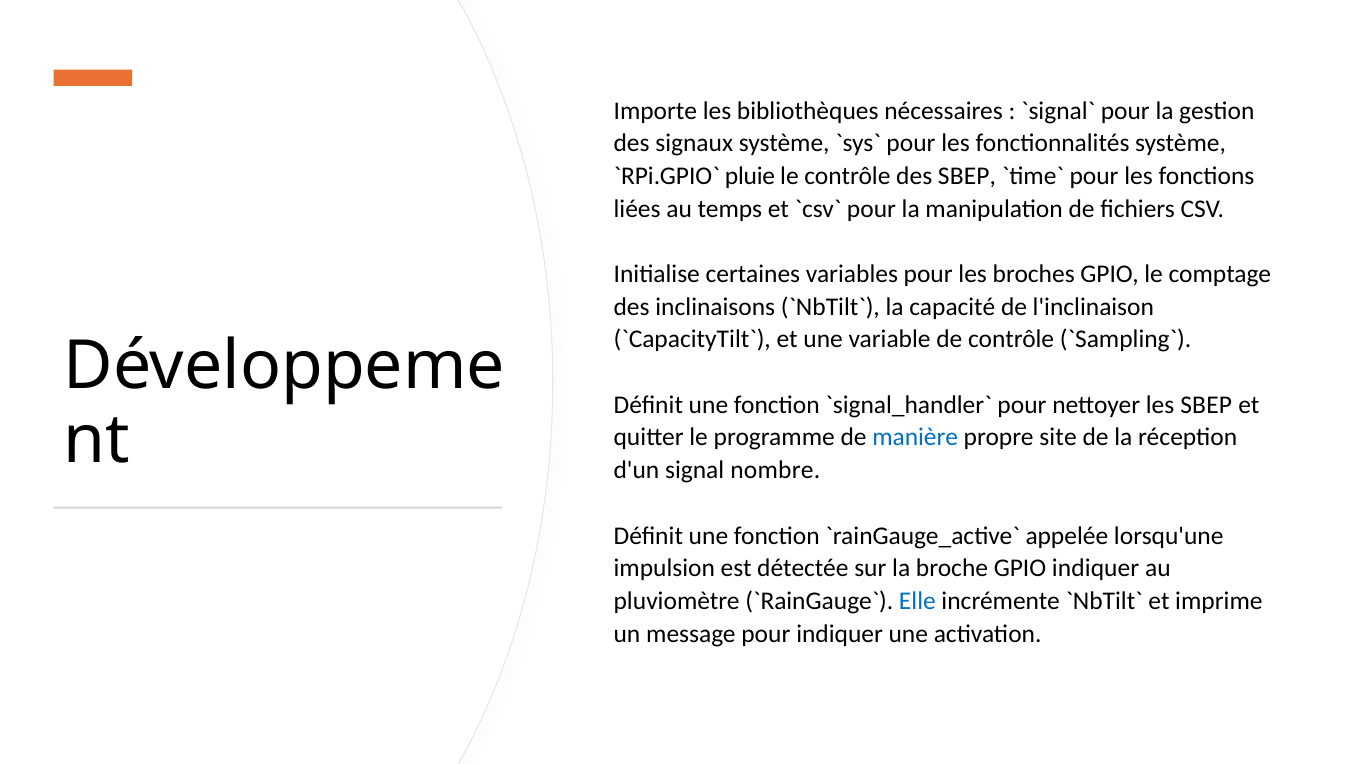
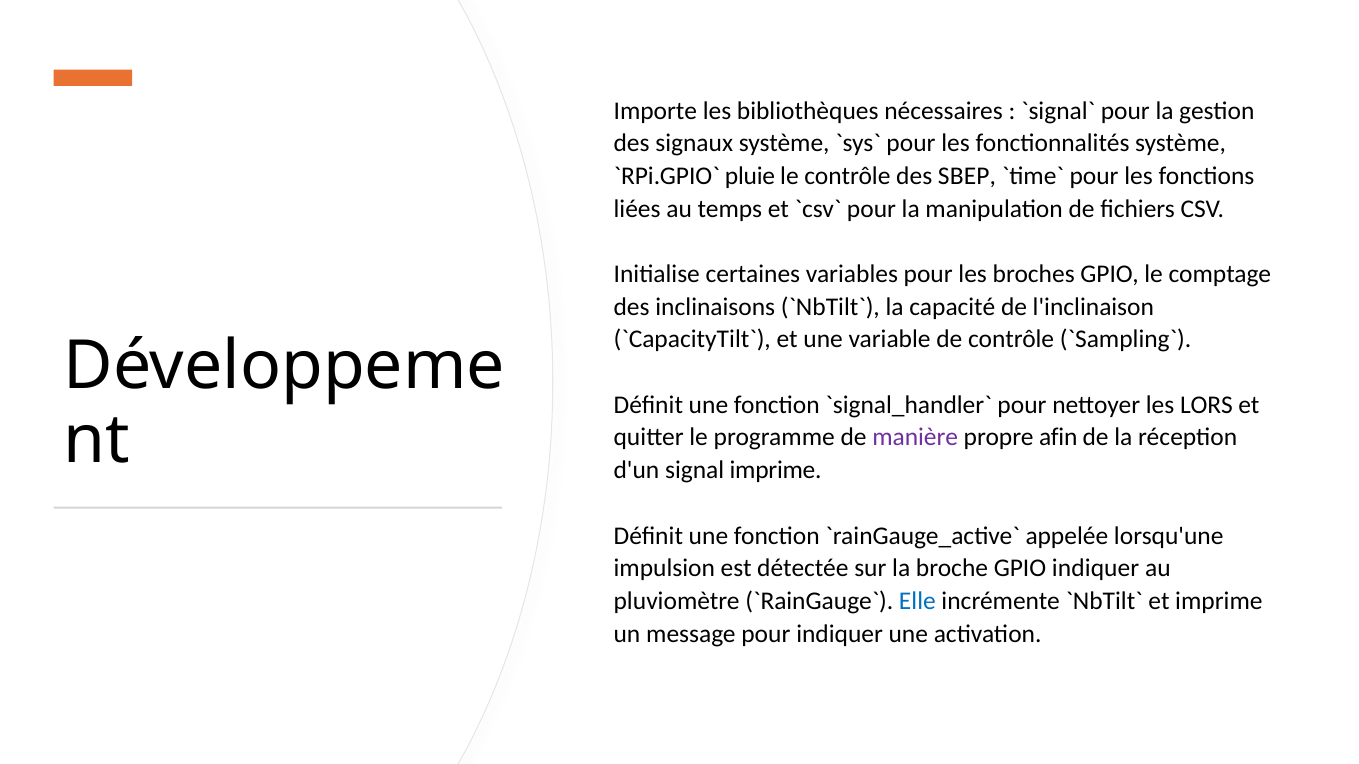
les SBEP: SBEP -> LORS
manière colour: blue -> purple
site: site -> afin
signal nombre: nombre -> imprime
